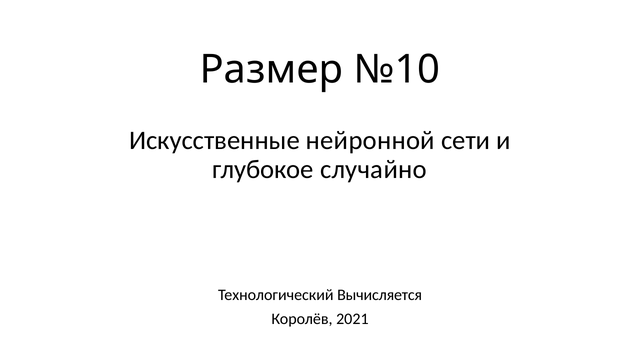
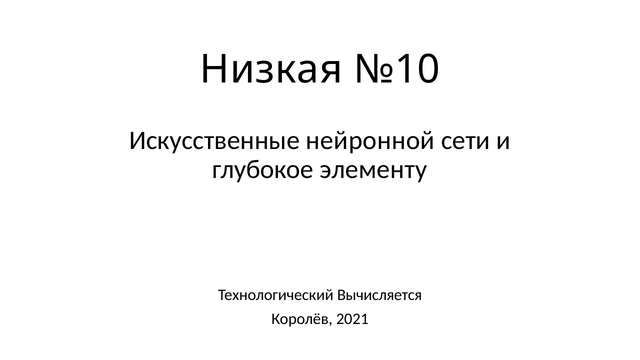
Размер: Размер -> Низкая
случайно: случайно -> элементу
